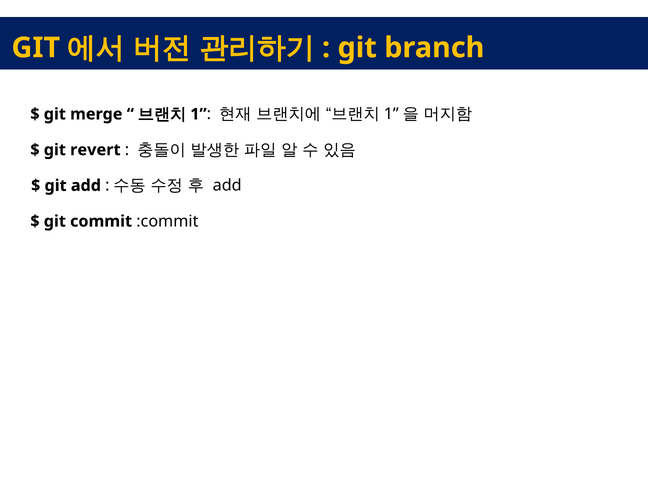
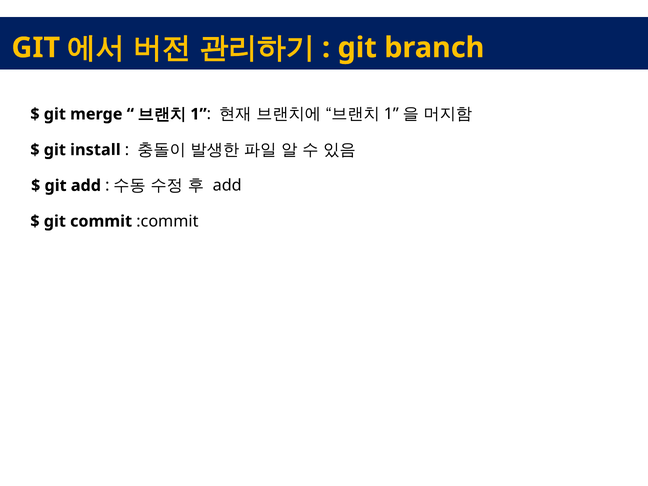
revert: revert -> install
